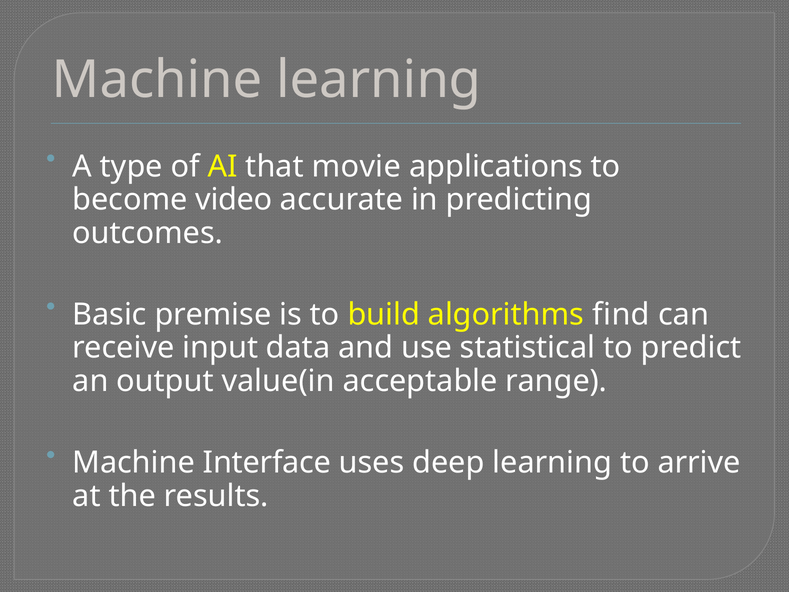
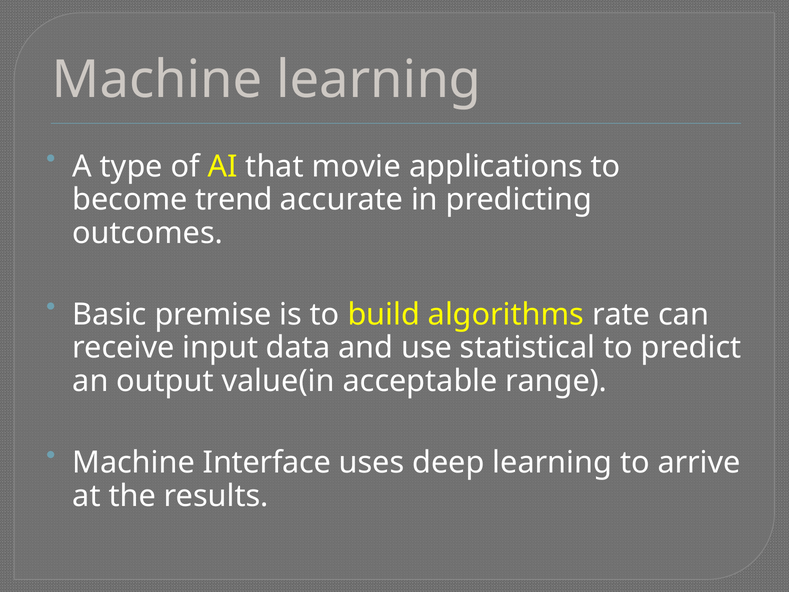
video: video -> trend
find: find -> rate
